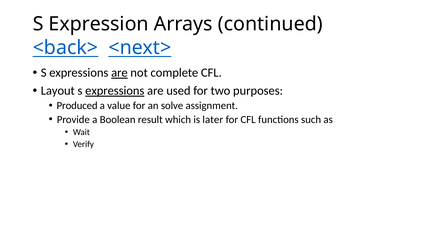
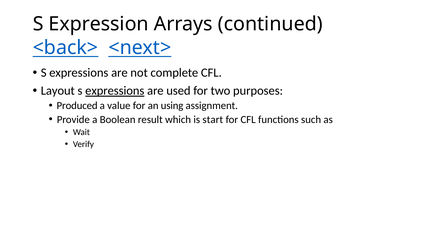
are at (119, 73) underline: present -> none
solve: solve -> using
later: later -> start
